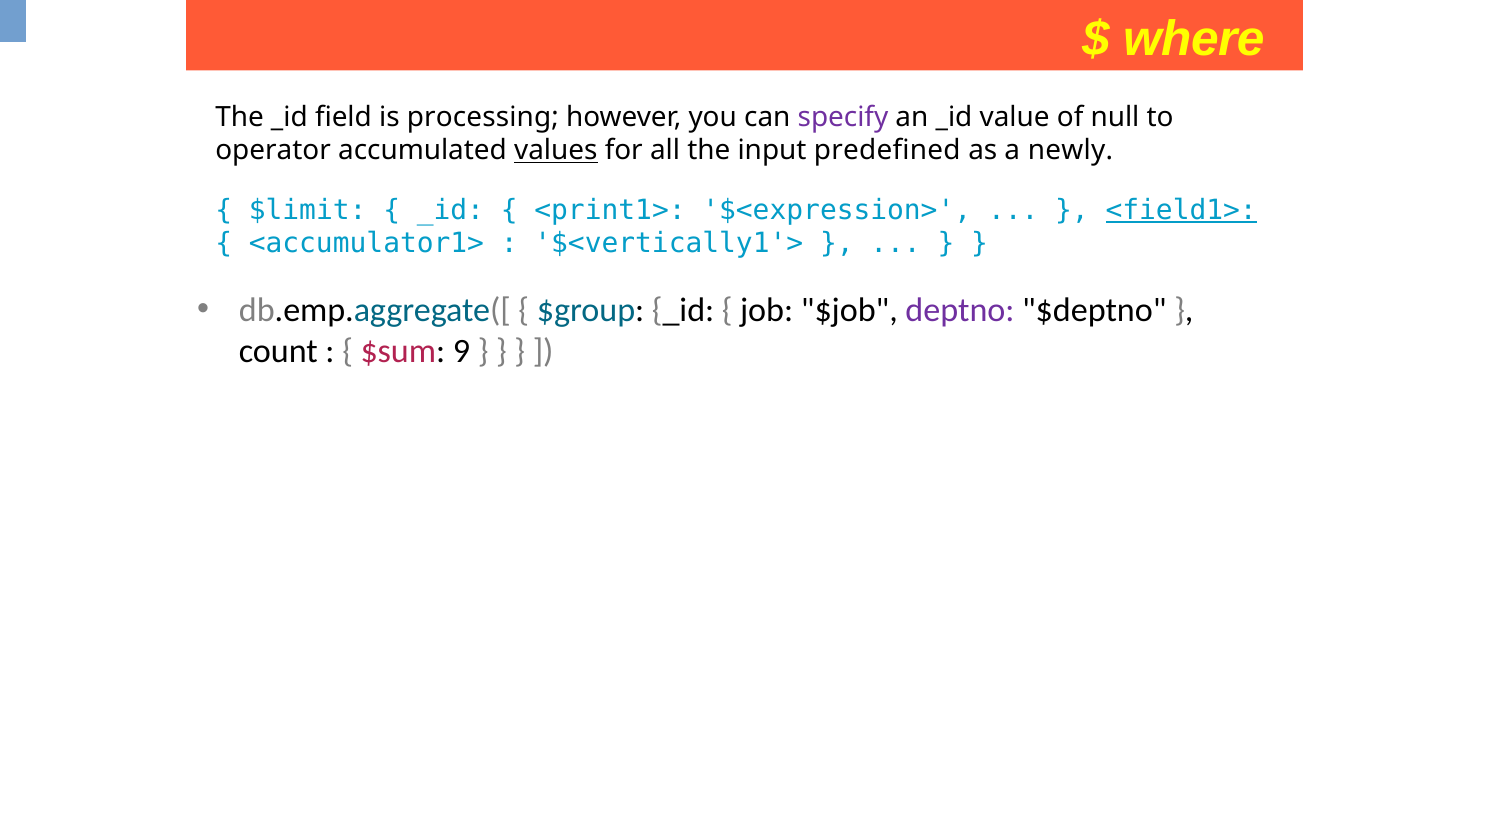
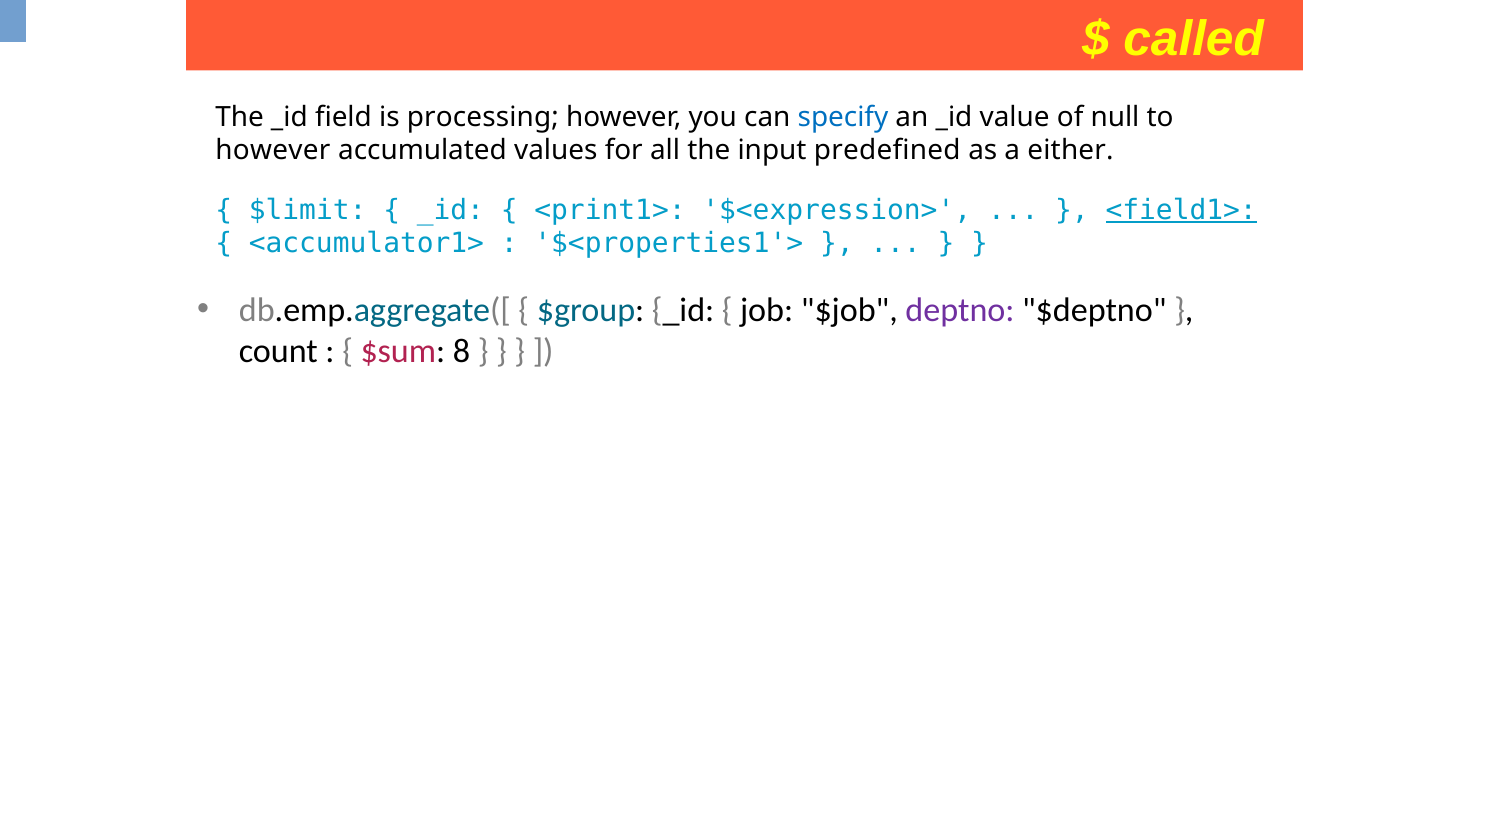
where: where -> called
specify colour: purple -> blue
operator at (273, 151): operator -> however
values underline: present -> none
newly: newly -> either
$<vertically1'>: $<vertically1'> -> $<properties1'>
9: 9 -> 8
